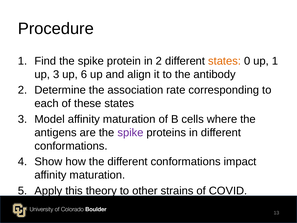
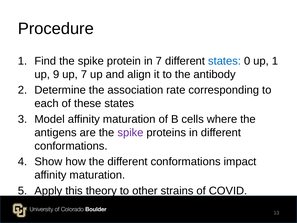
in 2: 2 -> 7
states at (225, 61) colour: orange -> blue
up 3: 3 -> 9
up 6: 6 -> 7
